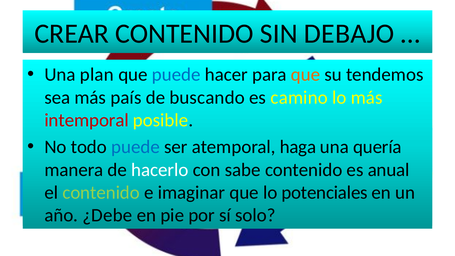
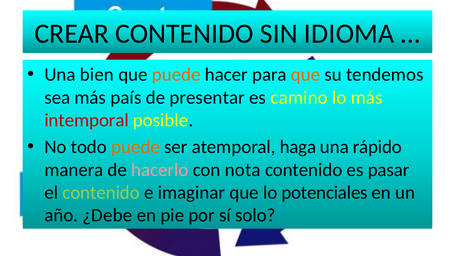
DEBAJO: DEBAJO -> IDIOMA
plan: plan -> bien
puede at (176, 75) colour: blue -> orange
buscando: buscando -> presentar
puede at (136, 147) colour: blue -> orange
quería: quería -> rápido
hacerlo colour: white -> pink
sabe: sabe -> nota
anual: anual -> pasar
